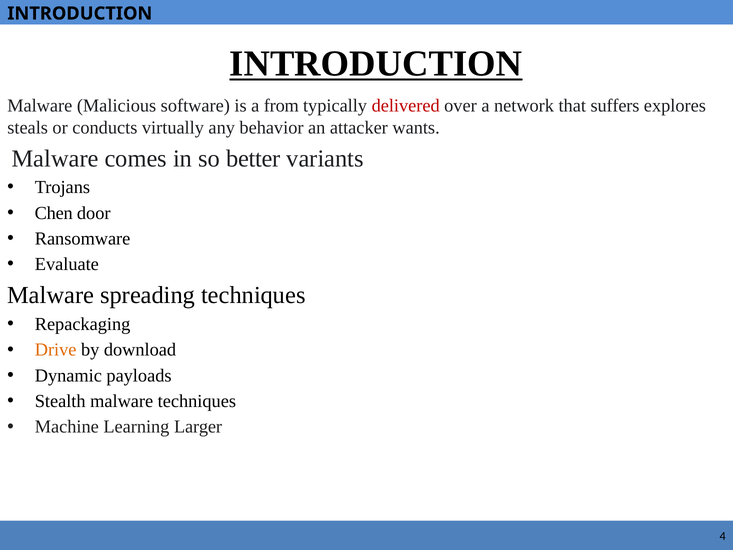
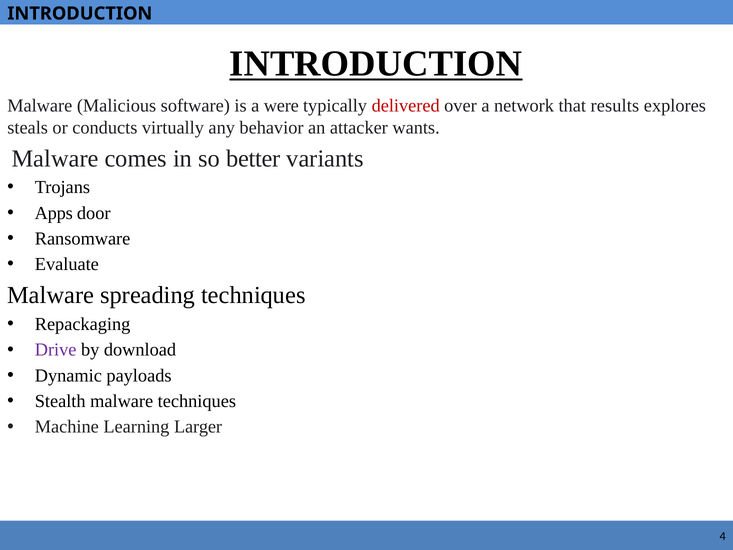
from: from -> were
suffers: suffers -> results
Chen: Chen -> Apps
Drive colour: orange -> purple
